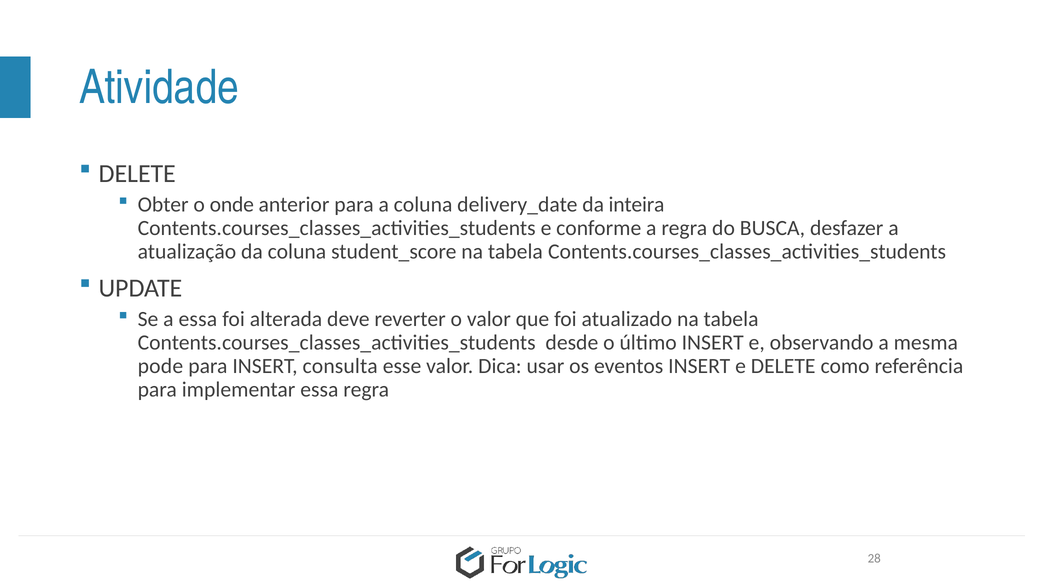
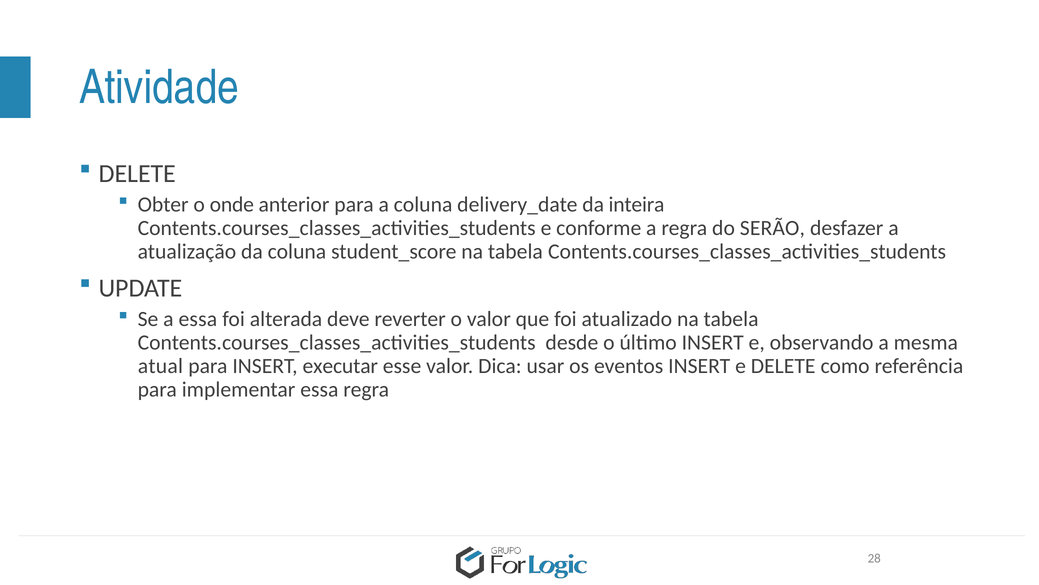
BUSCA: BUSCA -> SERÃO
pode: pode -> atual
consulta: consulta -> executar
